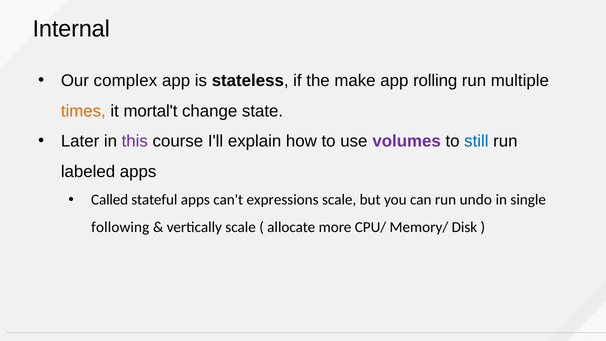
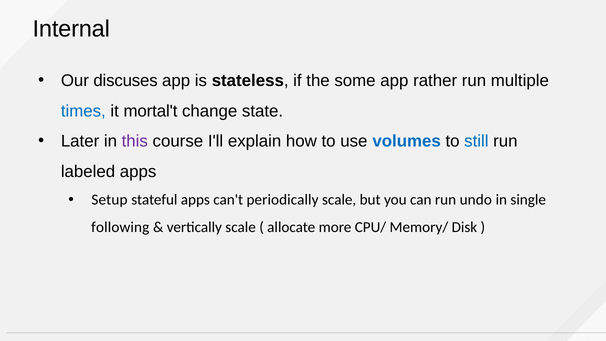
complex: complex -> discuses
make: make -> some
rolling: rolling -> rather
times colour: orange -> blue
volumes colour: purple -> blue
Called: Called -> Setup
expressions: expressions -> periodically
